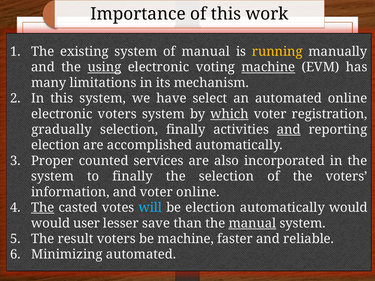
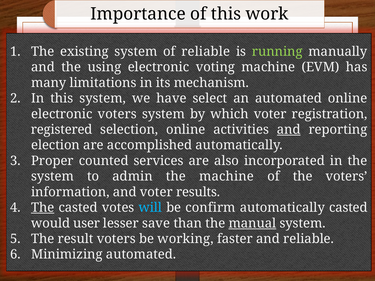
of manual: manual -> reliable
running colour: yellow -> light green
using underline: present -> none
machine at (268, 67) underline: present -> none
which underline: present -> none
gradually: gradually -> registered
selection finally: finally -> online
to finally: finally -> admin
the selection: selection -> machine
voter online: online -> results
be election: election -> confirm
automatically would: would -> casted
be machine: machine -> working
